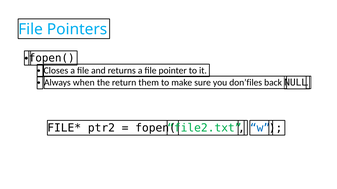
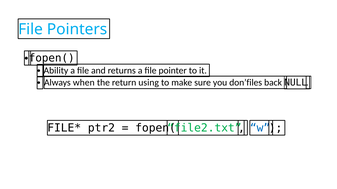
Closes: Closes -> Ability
them: them -> using
